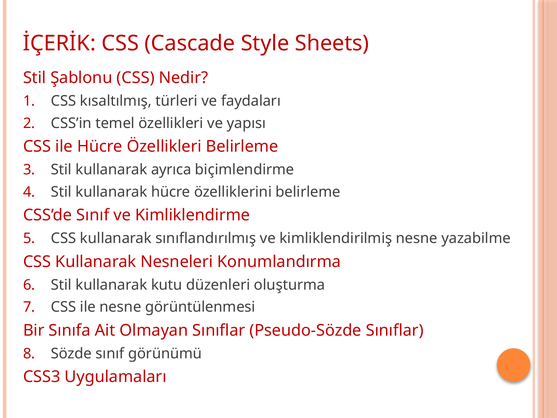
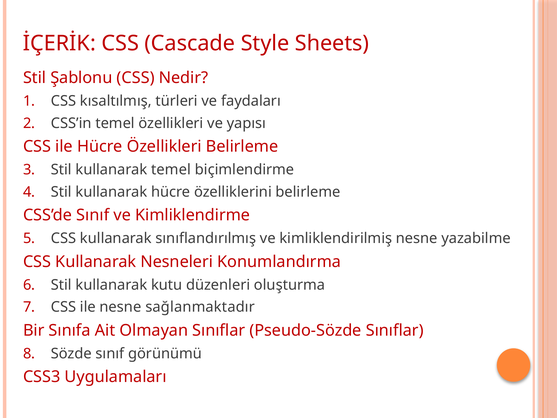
kullanarak ayrıca: ayrıca -> temel
görüntülenmesi: görüntülenmesi -> sağlanmaktadır
